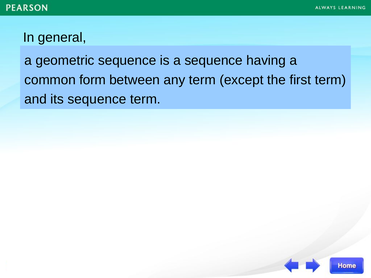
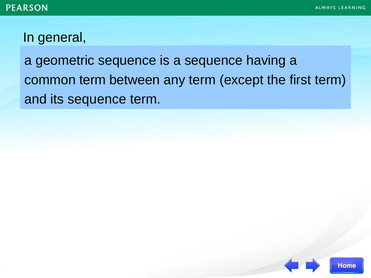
common form: form -> term
